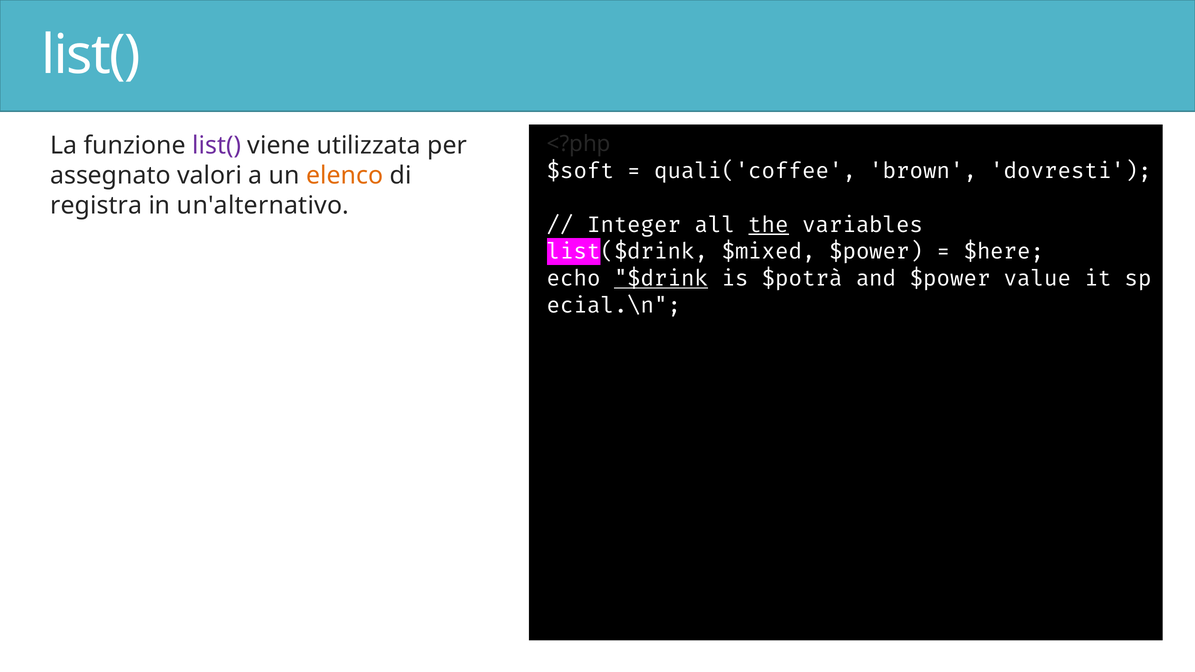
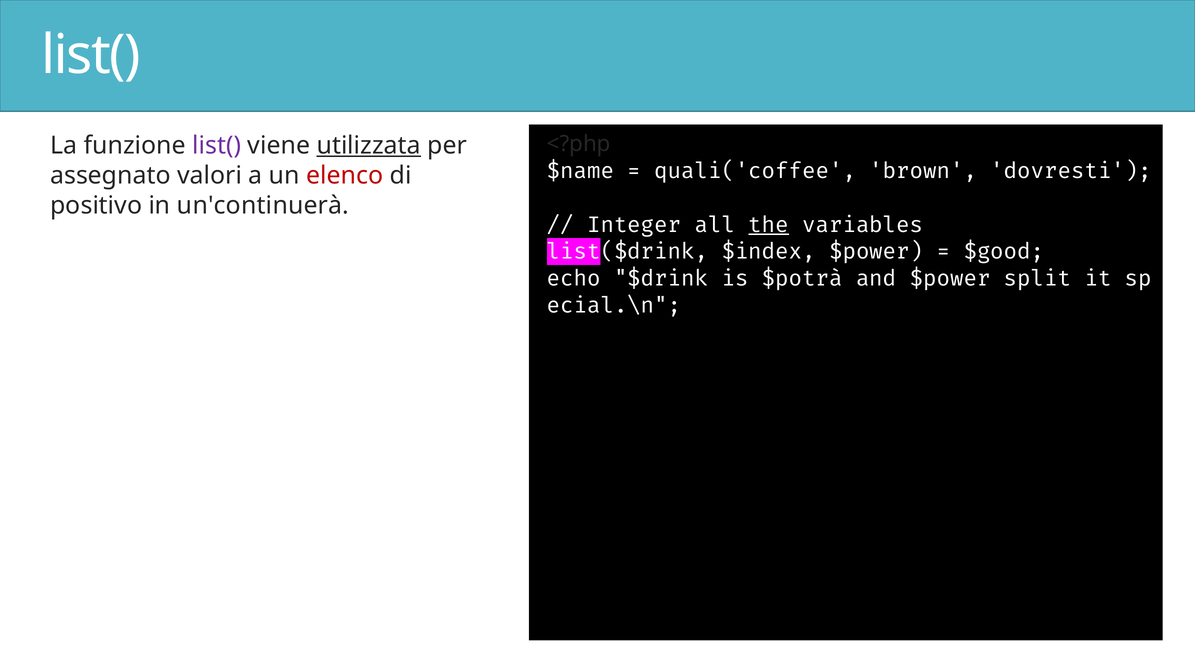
utilizzata underline: none -> present
$soft: $soft -> $name
elenco colour: orange -> red
registra: registra -> positivo
un'alternativo: un'alternativo -> un'continuerà
$mixed: $mixed -> $index
$here: $here -> $good
$drink underline: present -> none
value: value -> split
